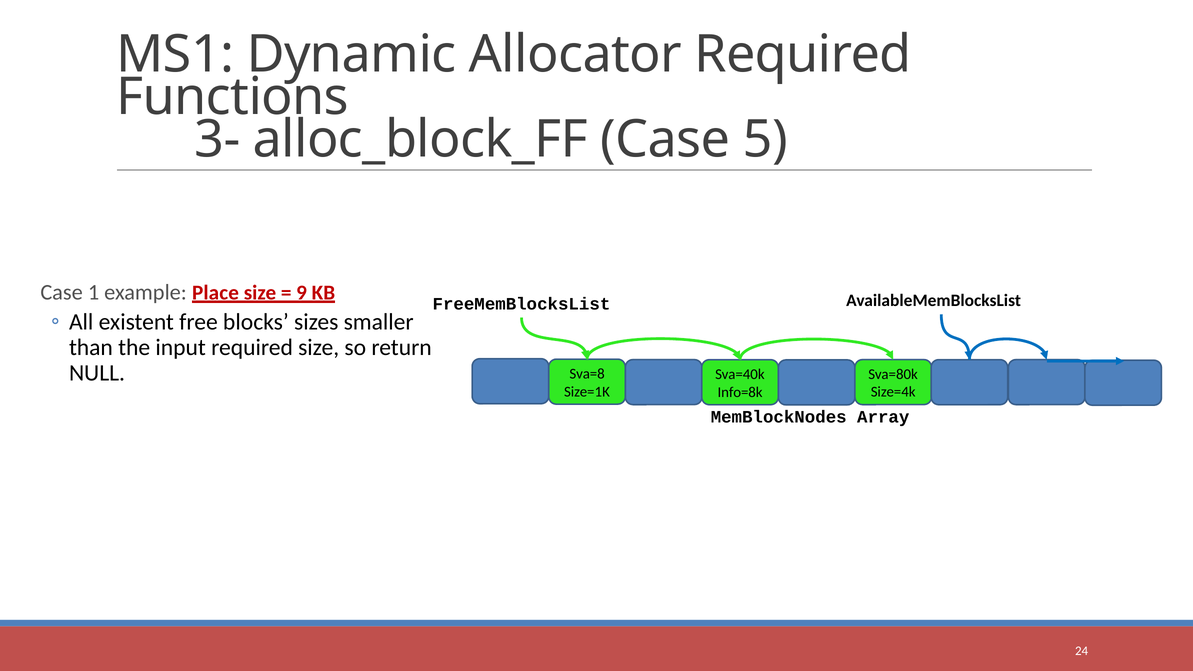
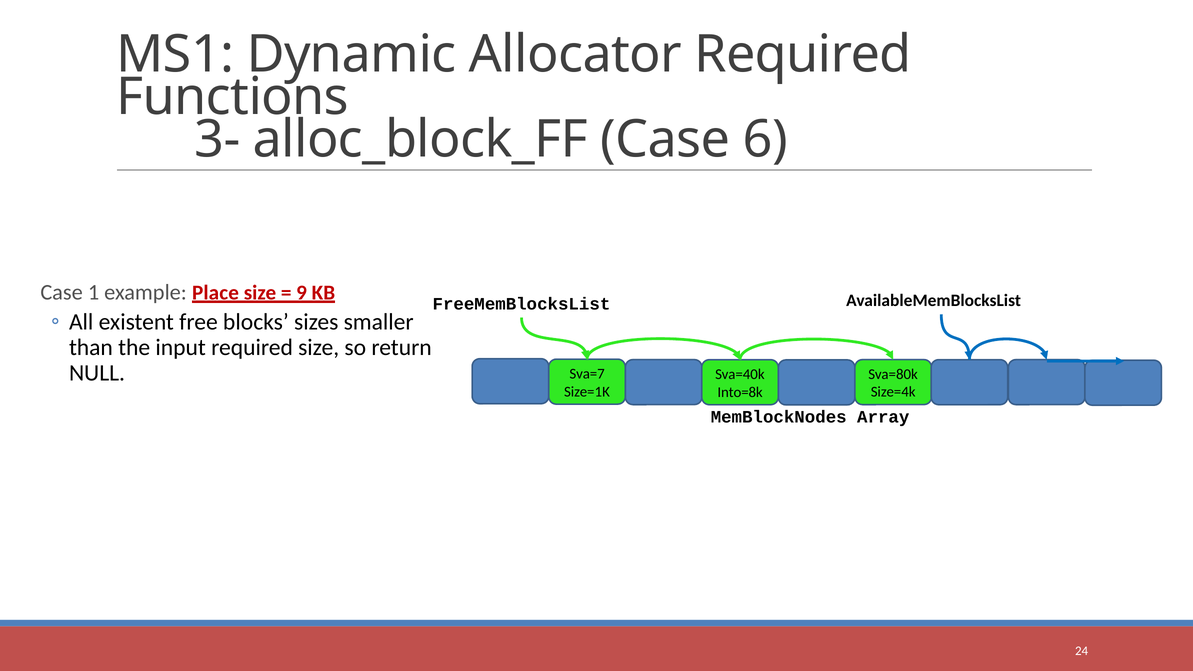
5: 5 -> 6
Sva=8: Sva=8 -> Sva=7
Info=8k: Info=8k -> Into=8k
